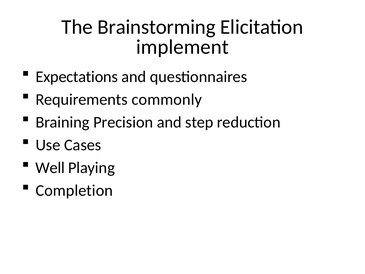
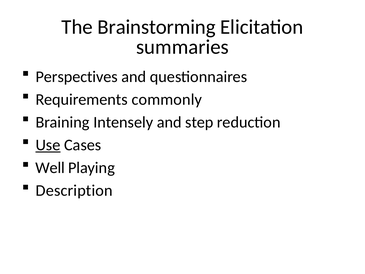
implement: implement -> summaries
Expectations: Expectations -> Perspectives
Precision: Precision -> Intensely
Use underline: none -> present
Completion: Completion -> Description
